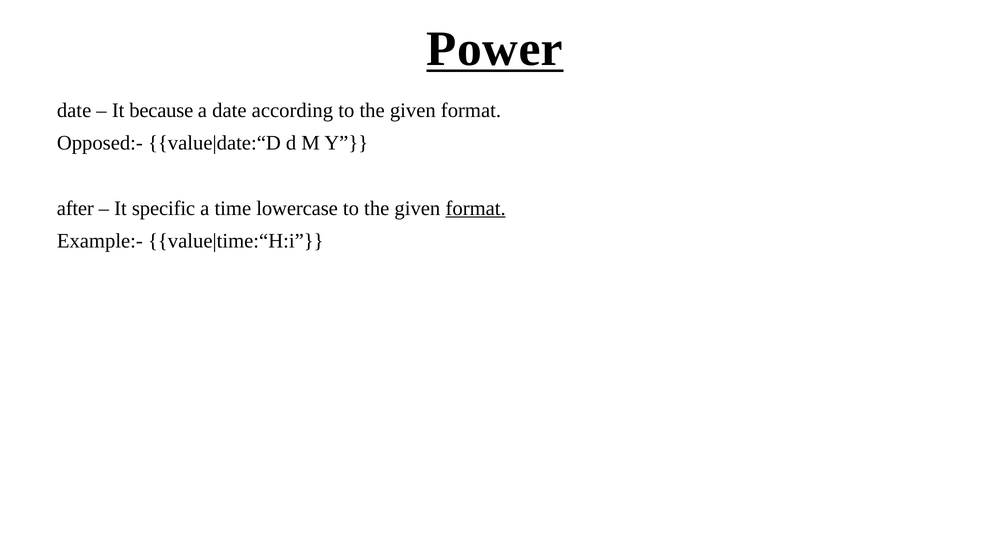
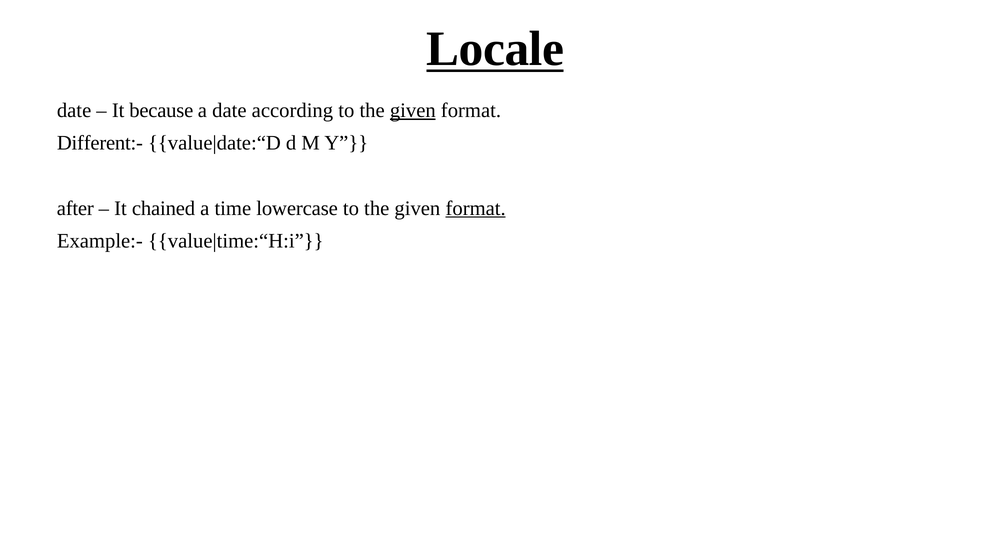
Power: Power -> Locale
given at (413, 110) underline: none -> present
Opposed:-: Opposed:- -> Different:-
specific: specific -> chained
